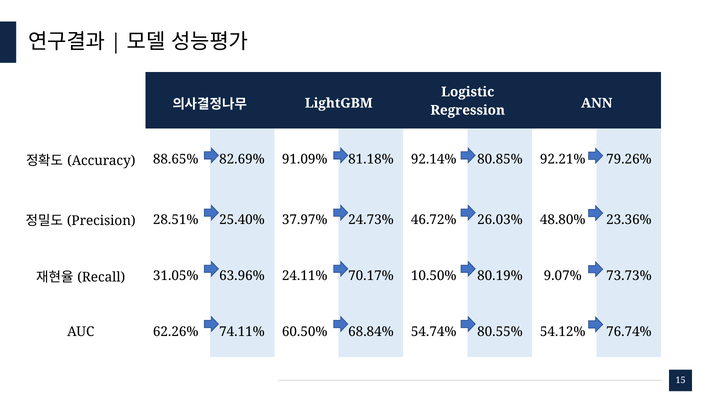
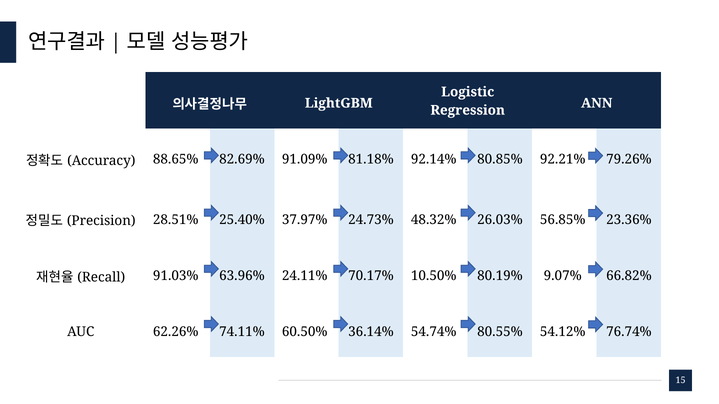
46.72%: 46.72% -> 48.32%
48.80%: 48.80% -> 56.85%
31.05%: 31.05% -> 91.03%
73.73%: 73.73% -> 66.82%
68.84%: 68.84% -> 36.14%
